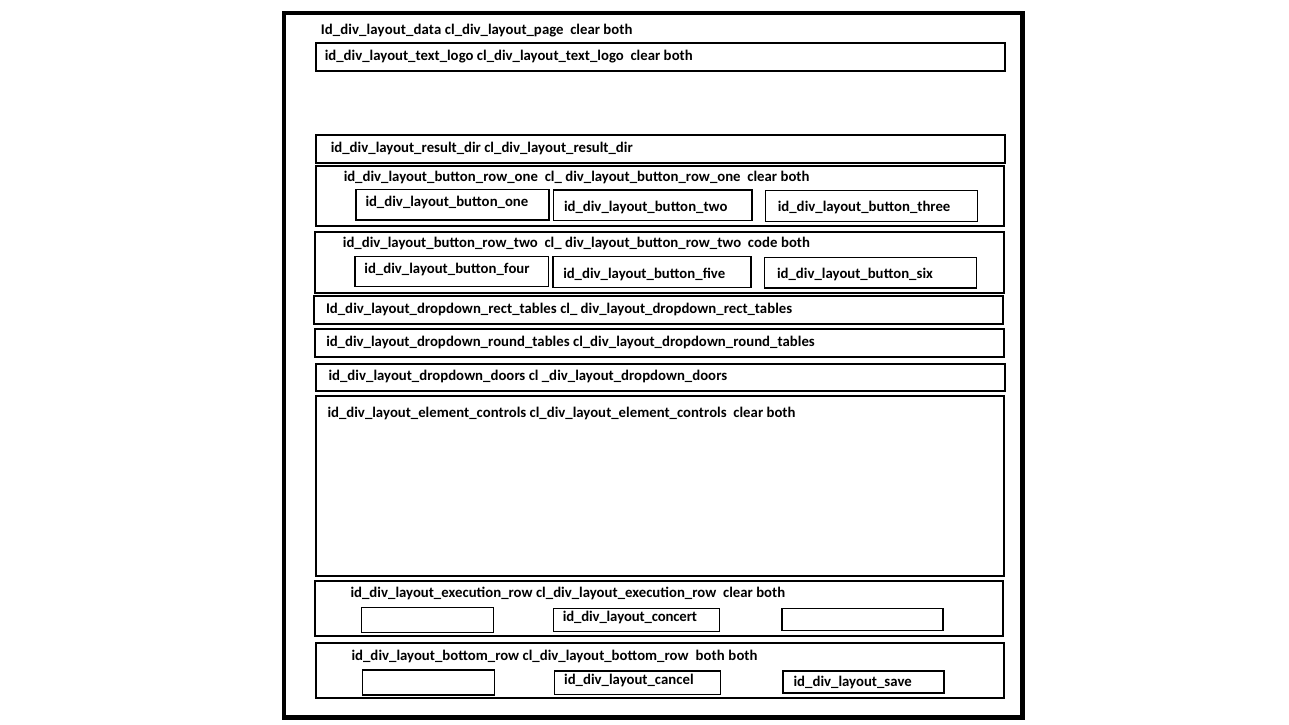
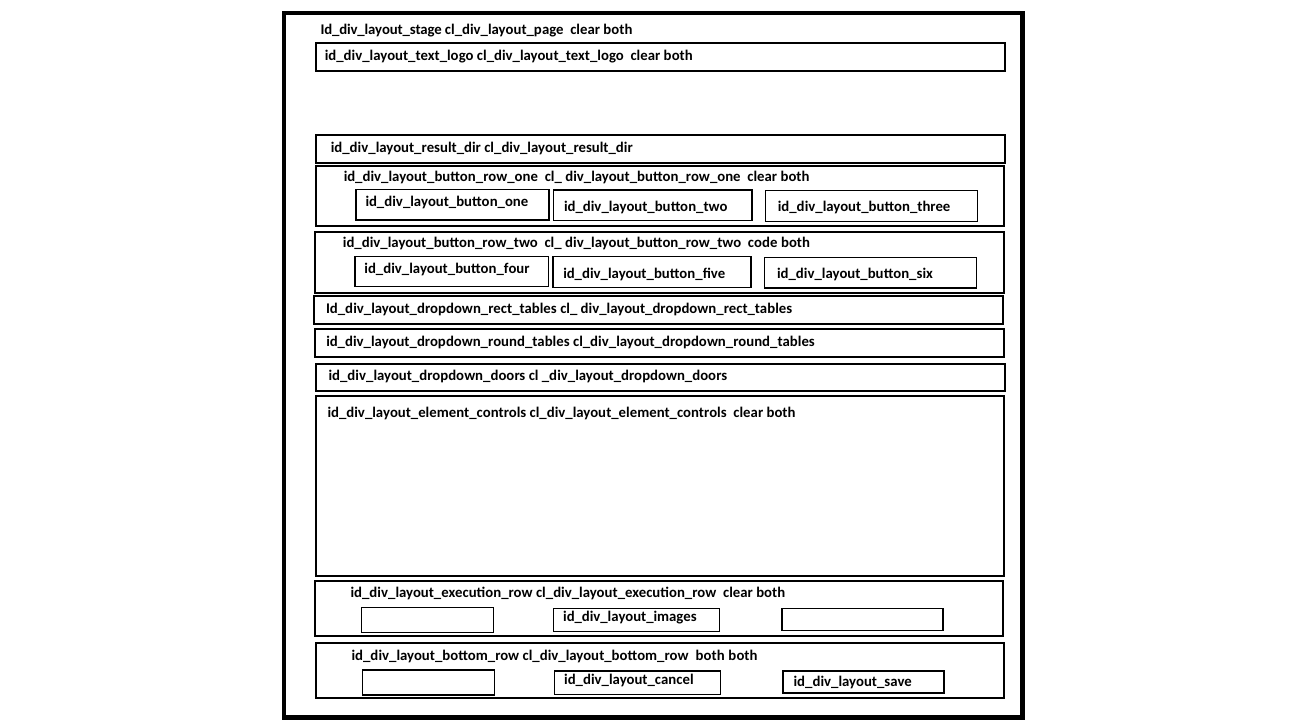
Id_div_layout_data: Id_div_layout_data -> Id_div_layout_stage
id_div_layout_concert: id_div_layout_concert -> id_div_layout_images
